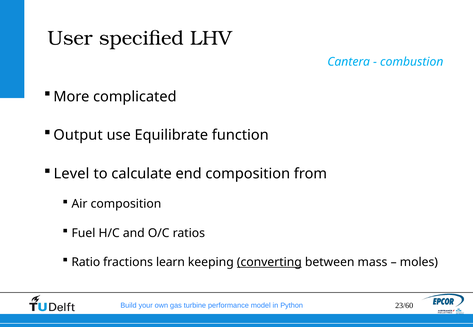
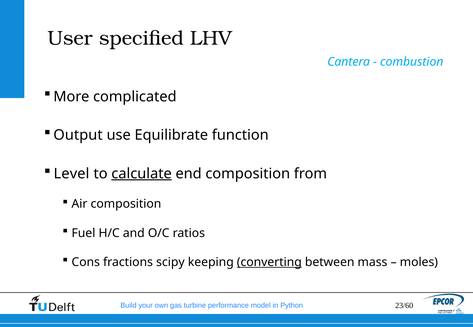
calculate underline: none -> present
Ratio: Ratio -> Cons
learn: learn -> scipy
